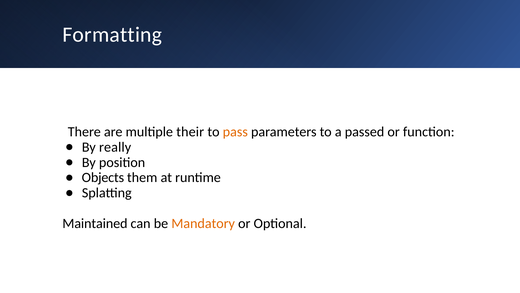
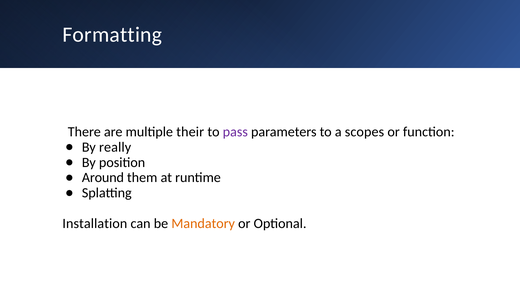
pass colour: orange -> purple
passed: passed -> scopes
Objects: Objects -> Around
Maintained: Maintained -> Installation
